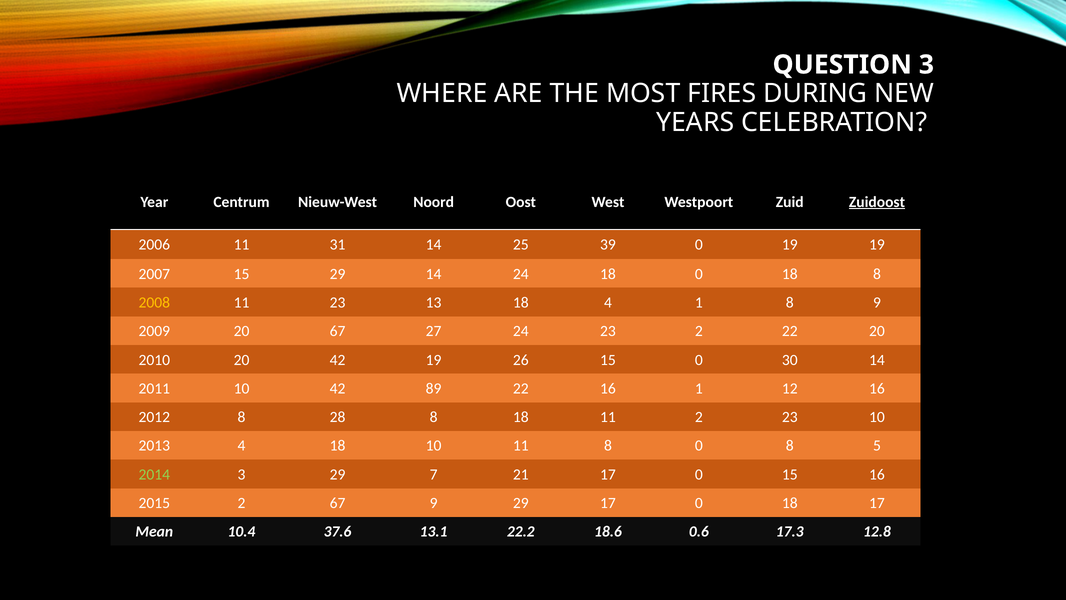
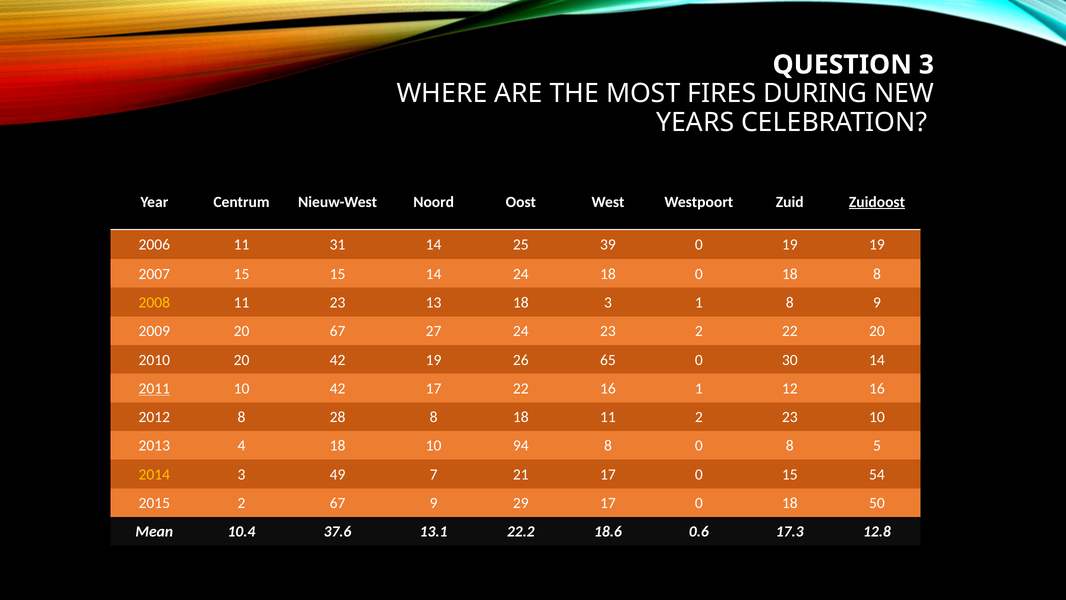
15 29: 29 -> 15
18 4: 4 -> 3
26 15: 15 -> 65
2011 underline: none -> present
42 89: 89 -> 17
10 11: 11 -> 94
2014 colour: light green -> yellow
3 29: 29 -> 49
15 16: 16 -> 54
18 17: 17 -> 50
